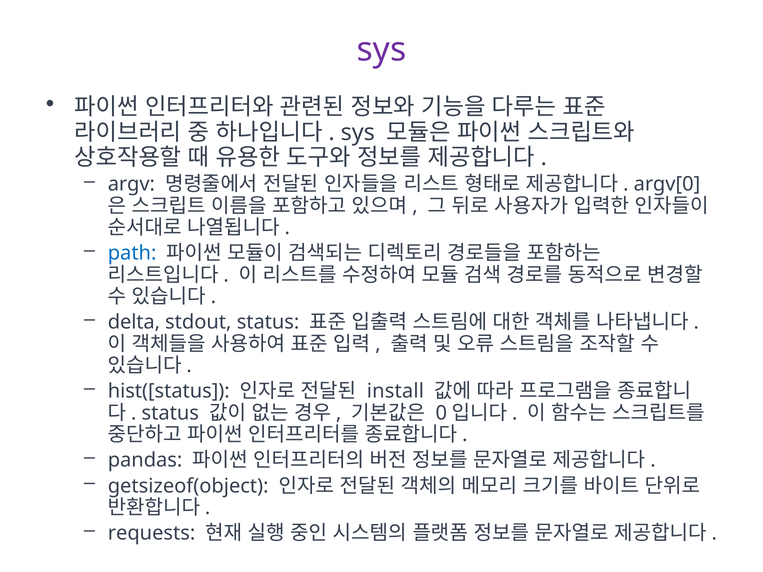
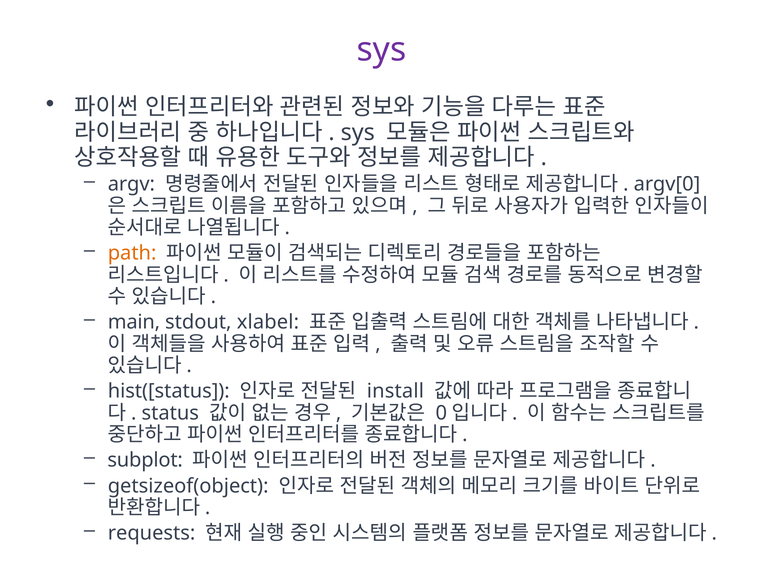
path colour: blue -> orange
delta: delta -> main
stdout status: status -> xlabel
pandas: pandas -> subplot
